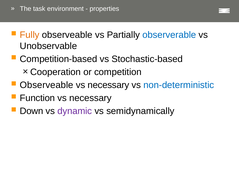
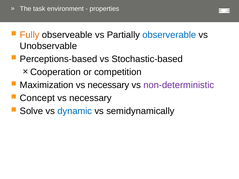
Competition-based: Competition-based -> Perceptions-based
Observeable at (47, 85): Observeable -> Maximization
non-deterministic colour: blue -> purple
Function: Function -> Concept
Down: Down -> Solve
dynamic colour: purple -> blue
